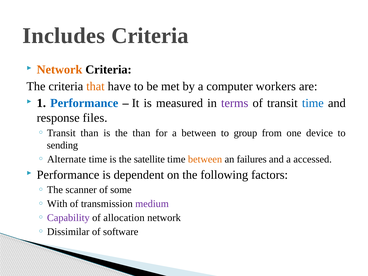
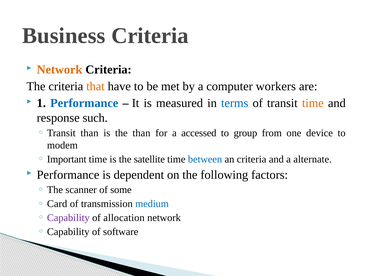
Includes: Includes -> Business
terms colour: purple -> blue
time at (313, 103) colour: blue -> orange
files: files -> such
a between: between -> accessed
sending: sending -> modem
Alternate: Alternate -> Important
between at (205, 159) colour: orange -> blue
an failures: failures -> criteria
accessed: accessed -> alternate
With: With -> Card
medium colour: purple -> blue
Dissimilar at (68, 232): Dissimilar -> Capability
